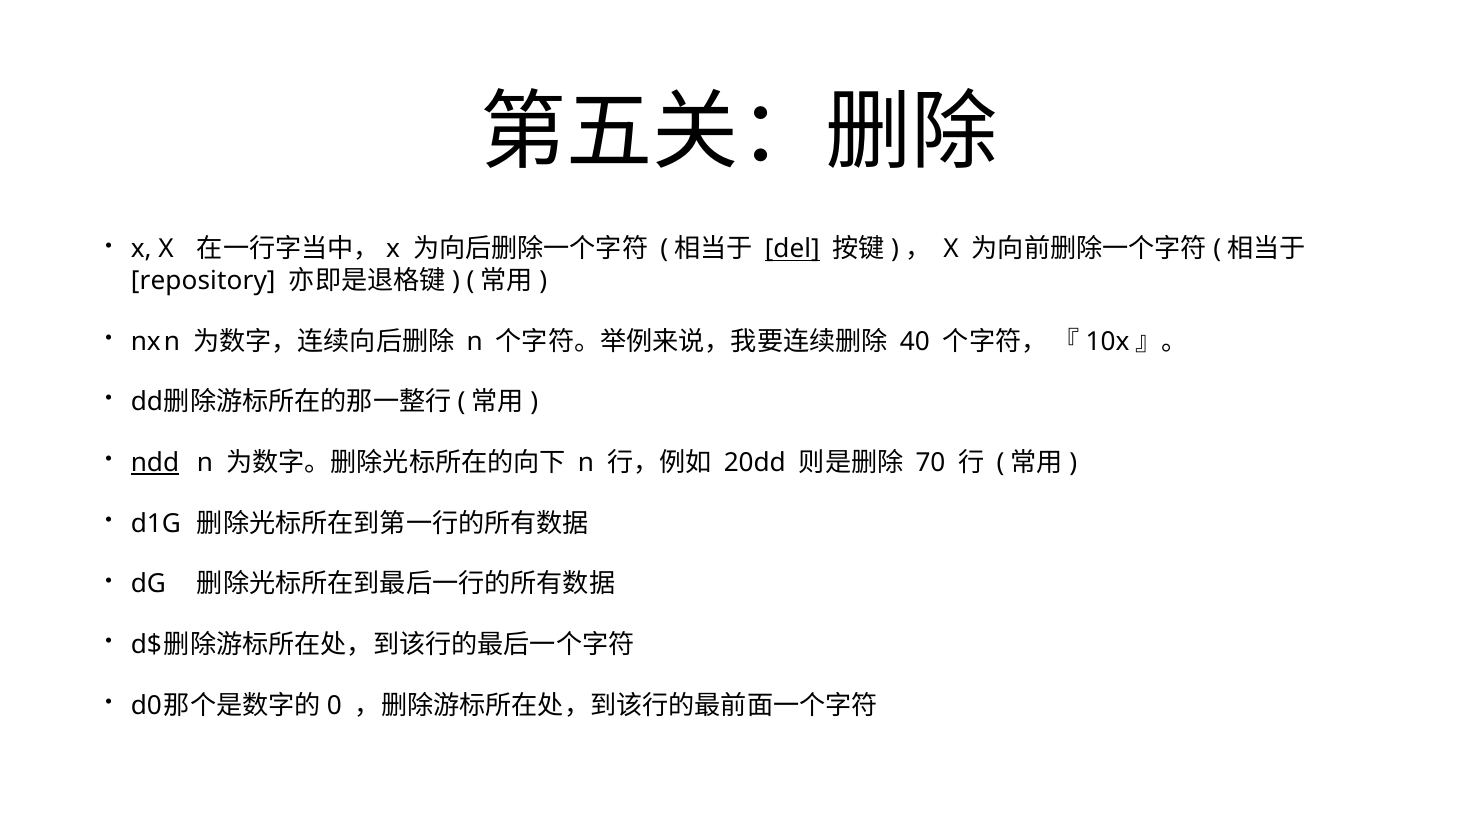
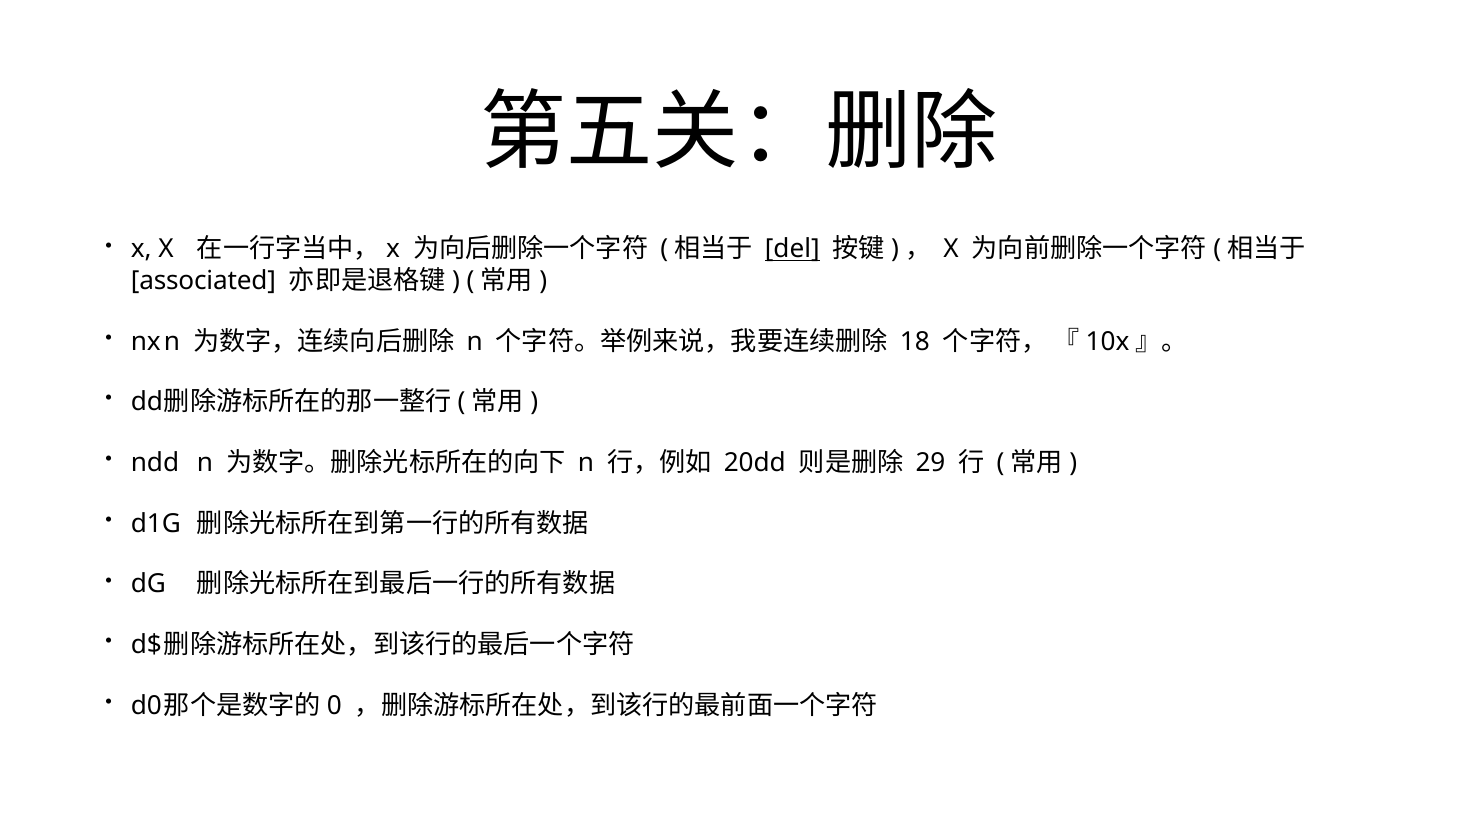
repository: repository -> associated
40: 40 -> 18
ndd underline: present -> none
70: 70 -> 29
